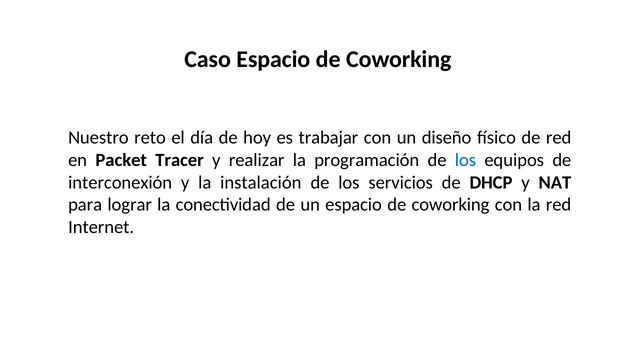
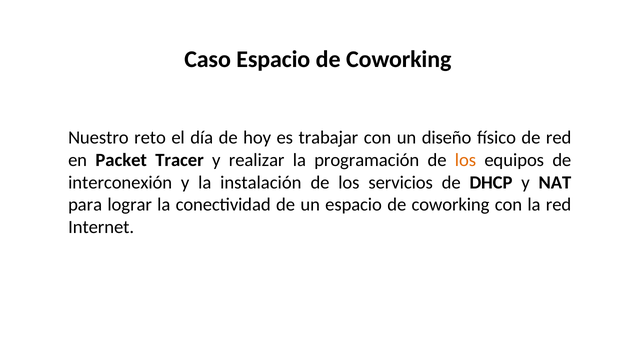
los at (465, 160) colour: blue -> orange
